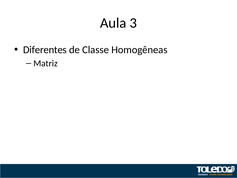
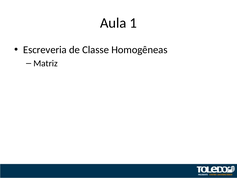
3: 3 -> 1
Diferentes: Diferentes -> Escreveria
